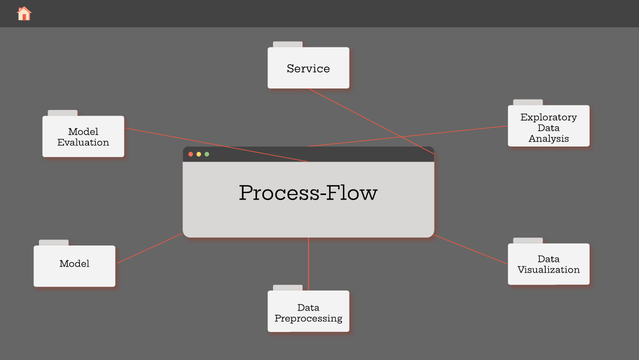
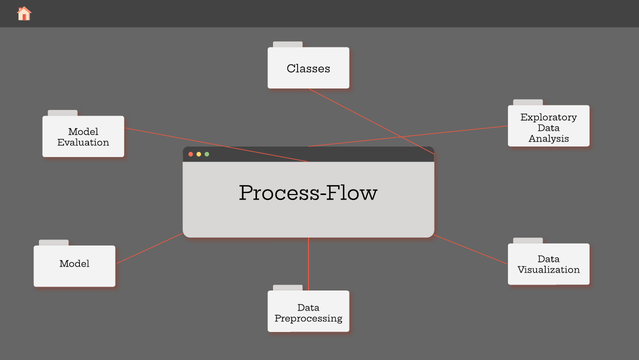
Service: Service -> Classes
